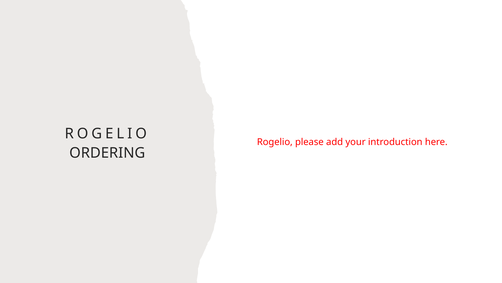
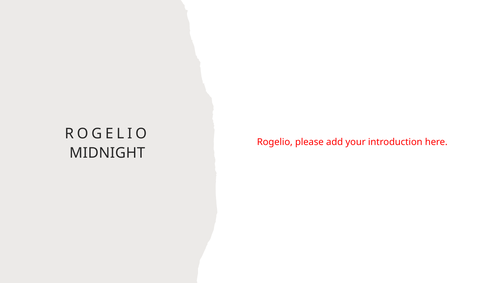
ORDERING: ORDERING -> MIDNIGHT
